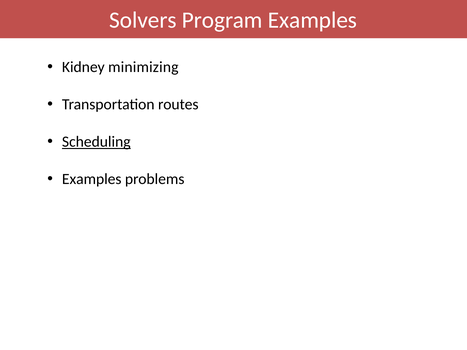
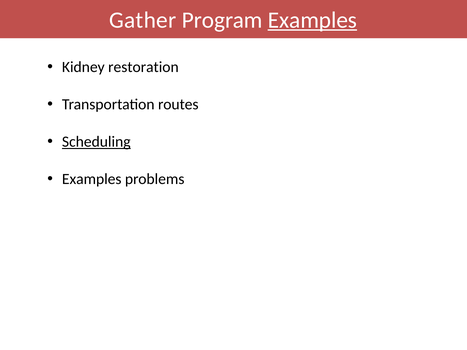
Solvers: Solvers -> Gather
Examples at (312, 20) underline: none -> present
minimizing: minimizing -> restoration
